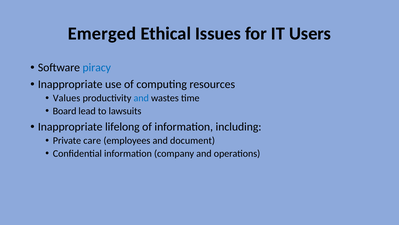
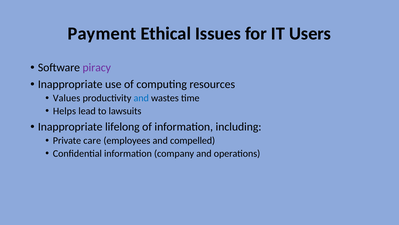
Emerged: Emerged -> Payment
piracy colour: blue -> purple
Board: Board -> Helps
document: document -> compelled
